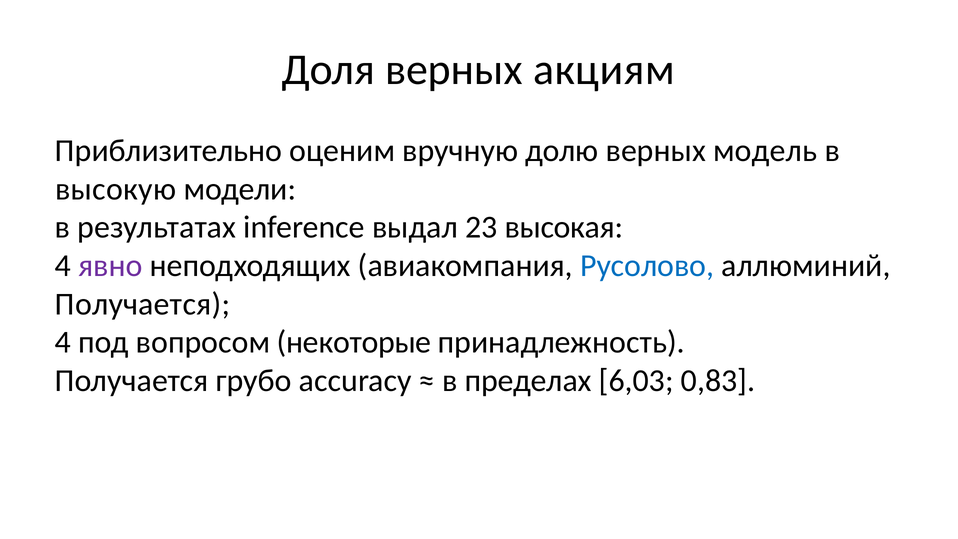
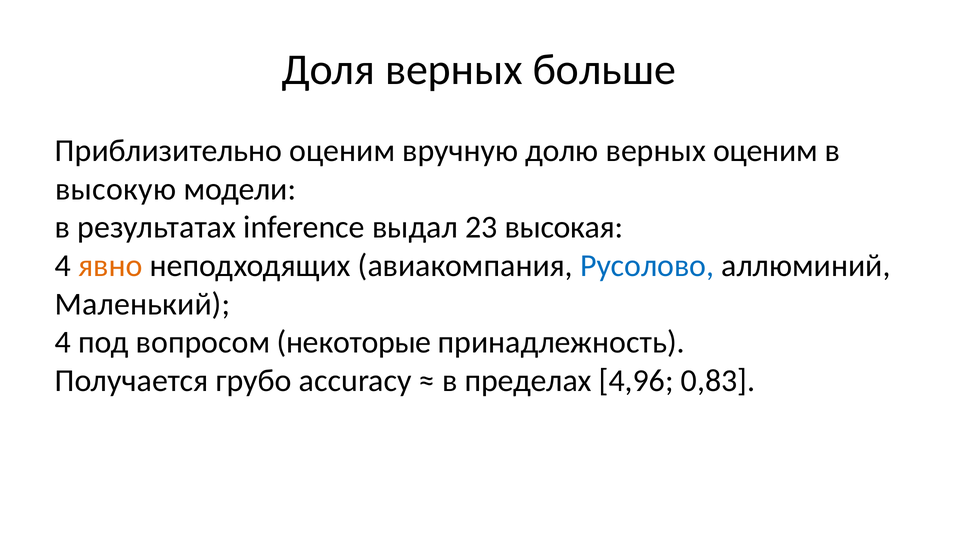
акциям: акциям -> больше
верных модель: модель -> оценим
явно colour: purple -> orange
Получается at (143, 304): Получается -> Маленький
6,03: 6,03 -> 4,96
